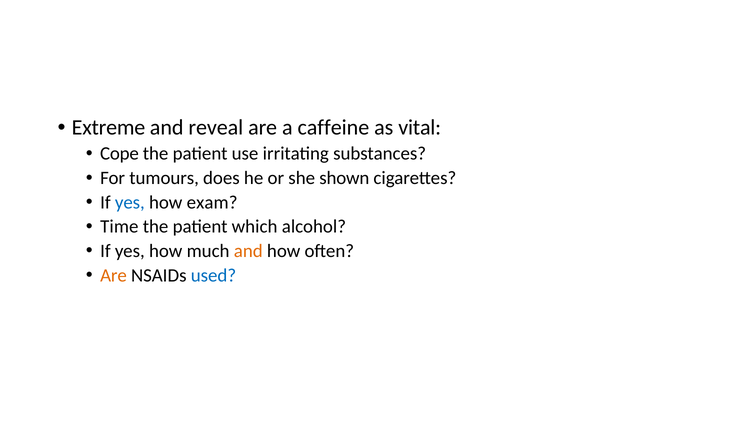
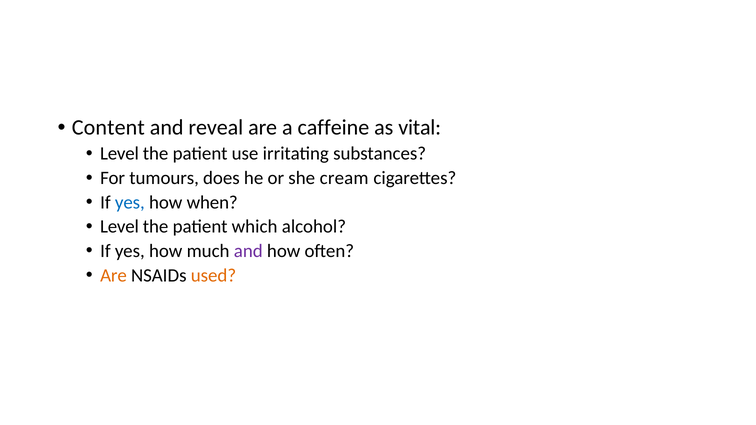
Extreme: Extreme -> Content
Cope at (119, 154): Cope -> Level
shown: shown -> cream
exam: exam -> when
Time at (119, 227): Time -> Level
and at (248, 251) colour: orange -> purple
used colour: blue -> orange
